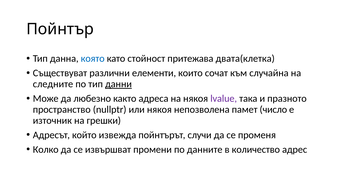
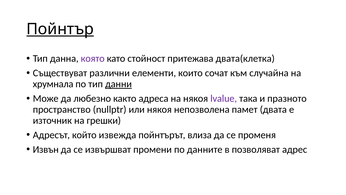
Пойнтър underline: none -> present
която colour: blue -> purple
следните: следните -> хрумнала
число: число -> двата
случи: случи -> влиза
Колко: Колко -> Извън
количество: количество -> позволяват
